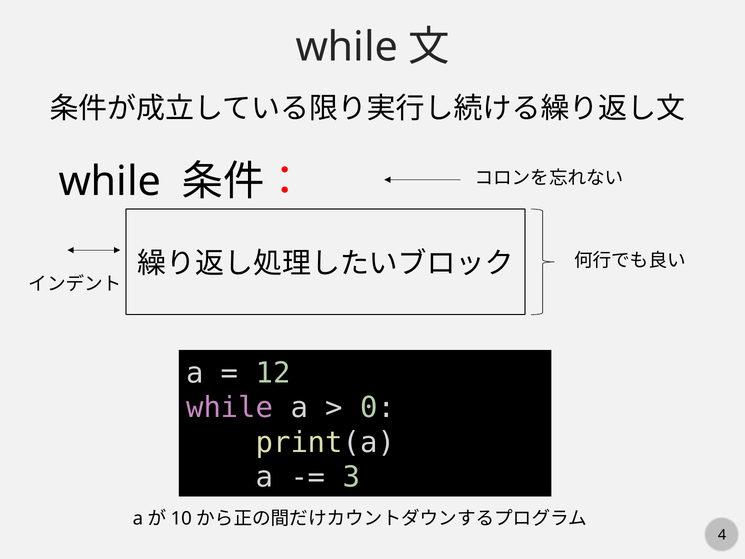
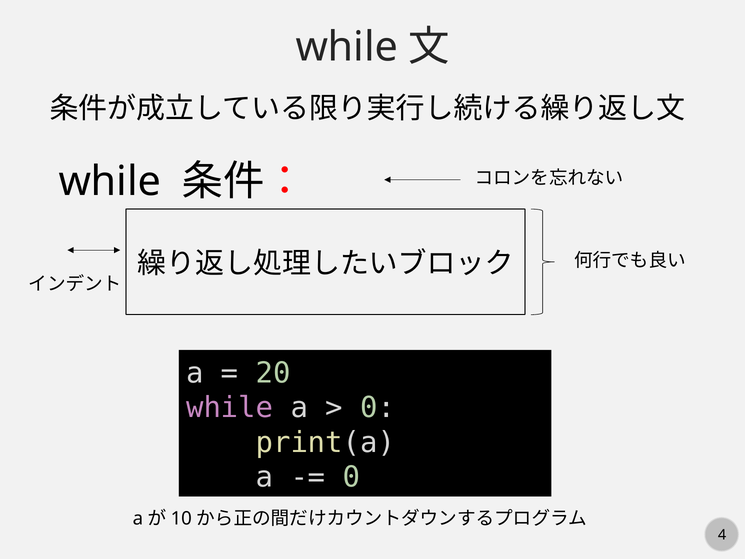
12: 12 -> 20
3 at (352, 477): 3 -> 0
